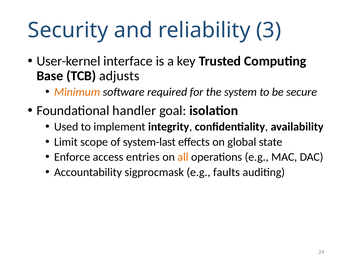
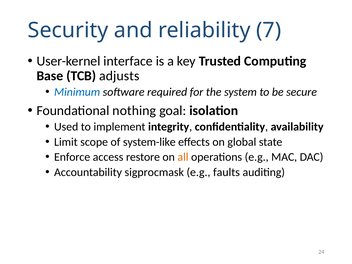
3: 3 -> 7
Minimum colour: orange -> blue
handler: handler -> nothing
system-last: system-last -> system-like
entries: entries -> restore
